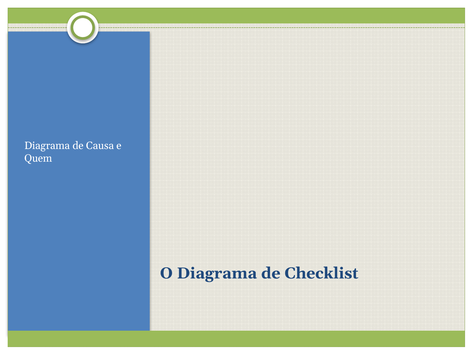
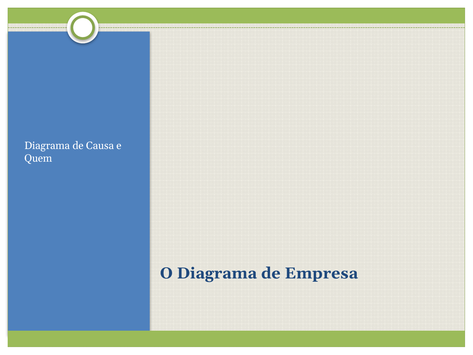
Checklist: Checklist -> Empresa
